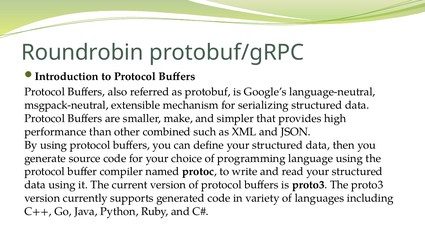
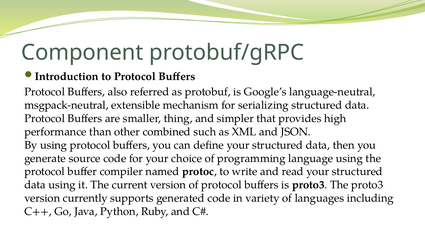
Roundrobin: Roundrobin -> Component
make: make -> thing
